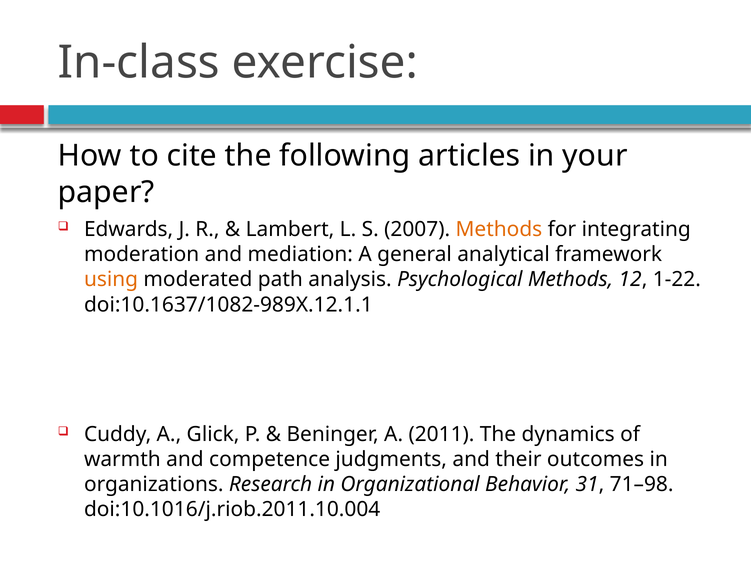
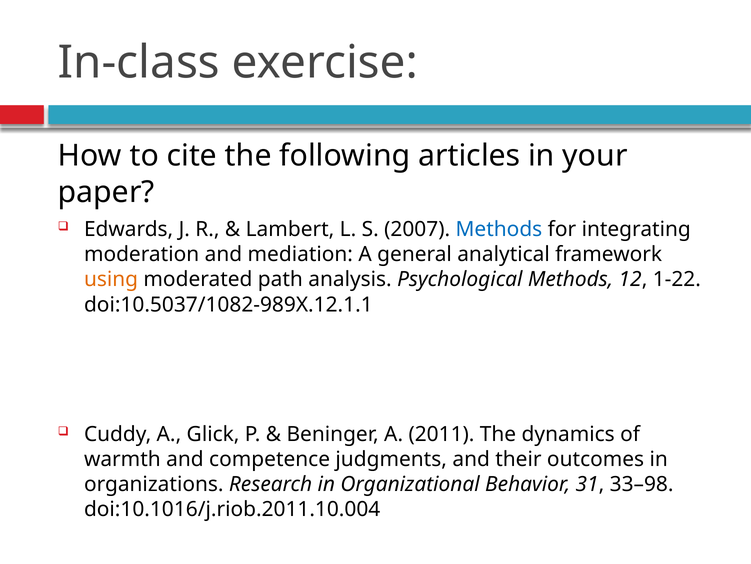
Methods at (499, 229) colour: orange -> blue
doi:10.1637/1082-989X.12.1.1: doi:10.1637/1082-989X.12.1.1 -> doi:10.5037/1082-989X.12.1.1
71–98: 71–98 -> 33–98
